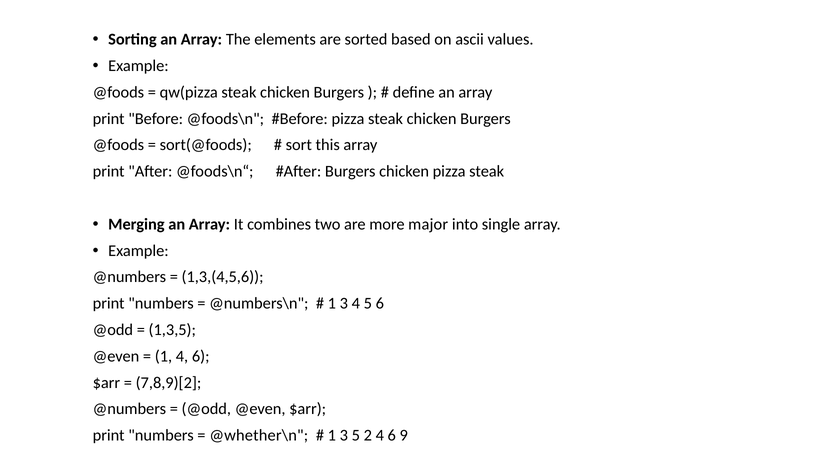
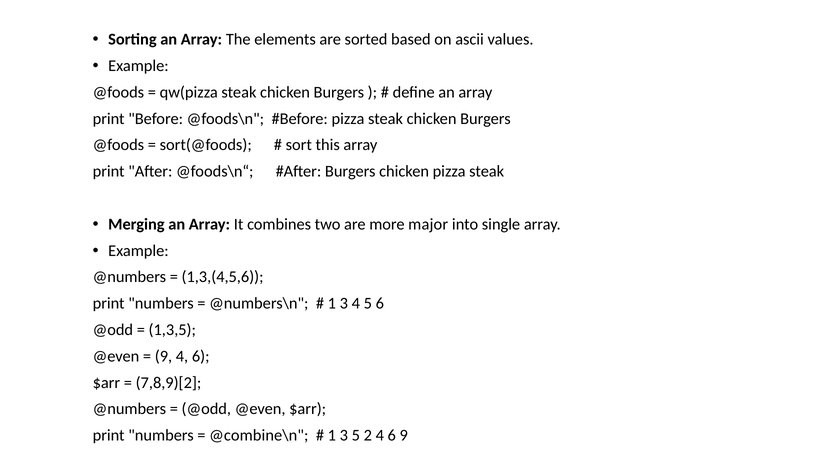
1 at (163, 356): 1 -> 9
@whether\n: @whether\n -> @combine\n
